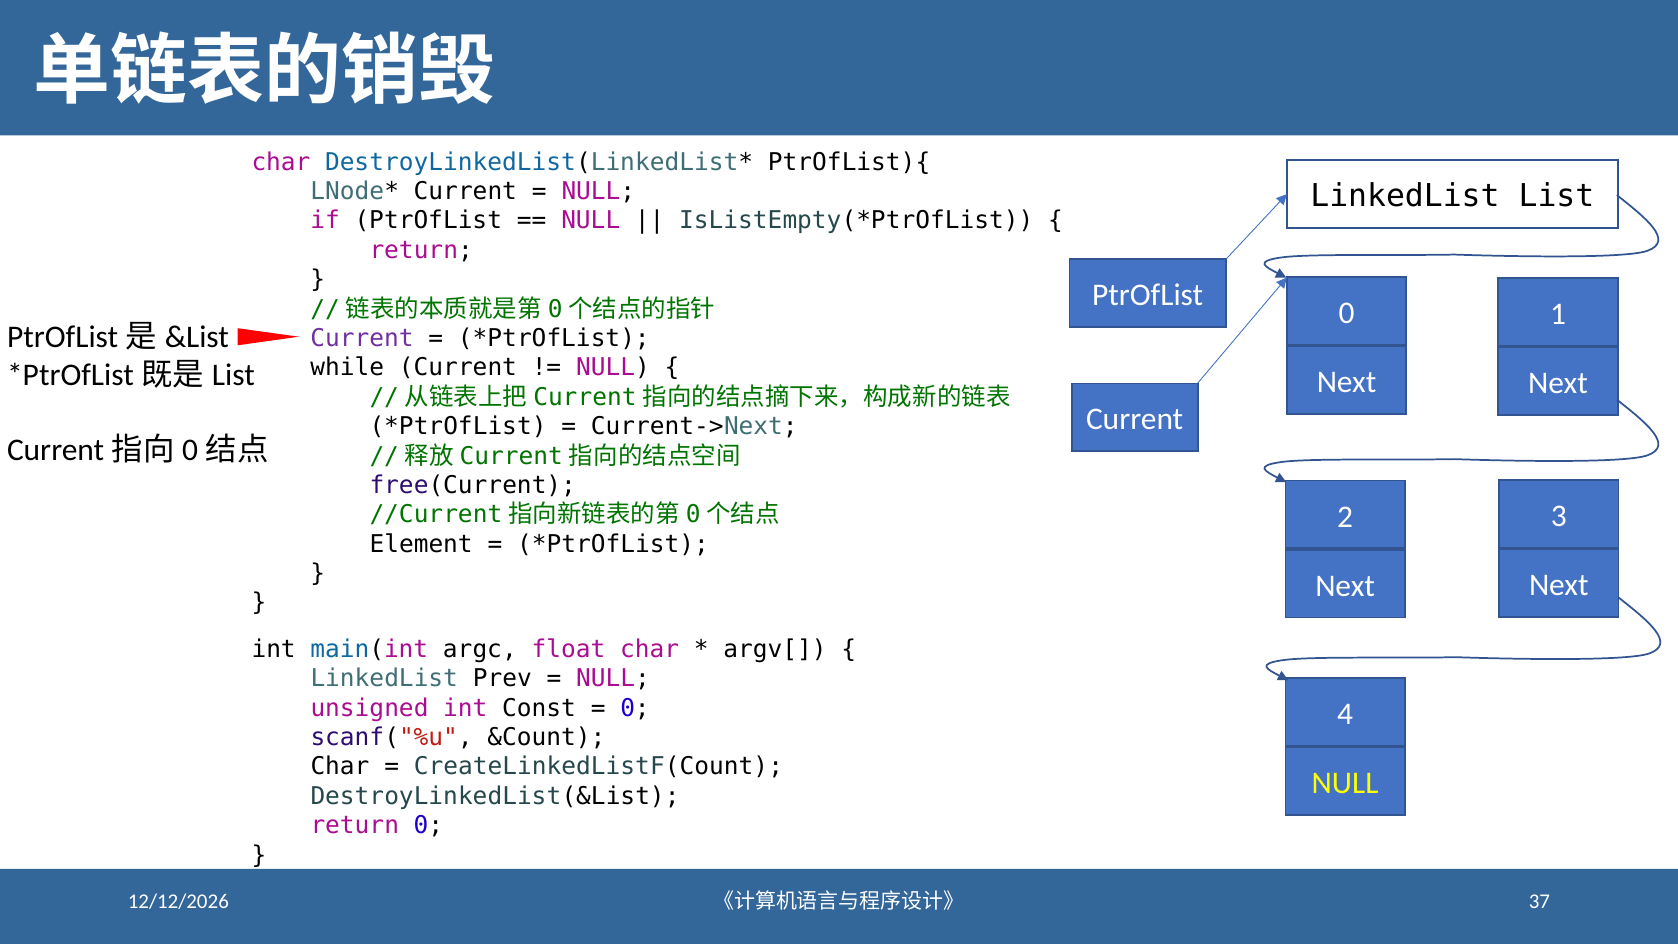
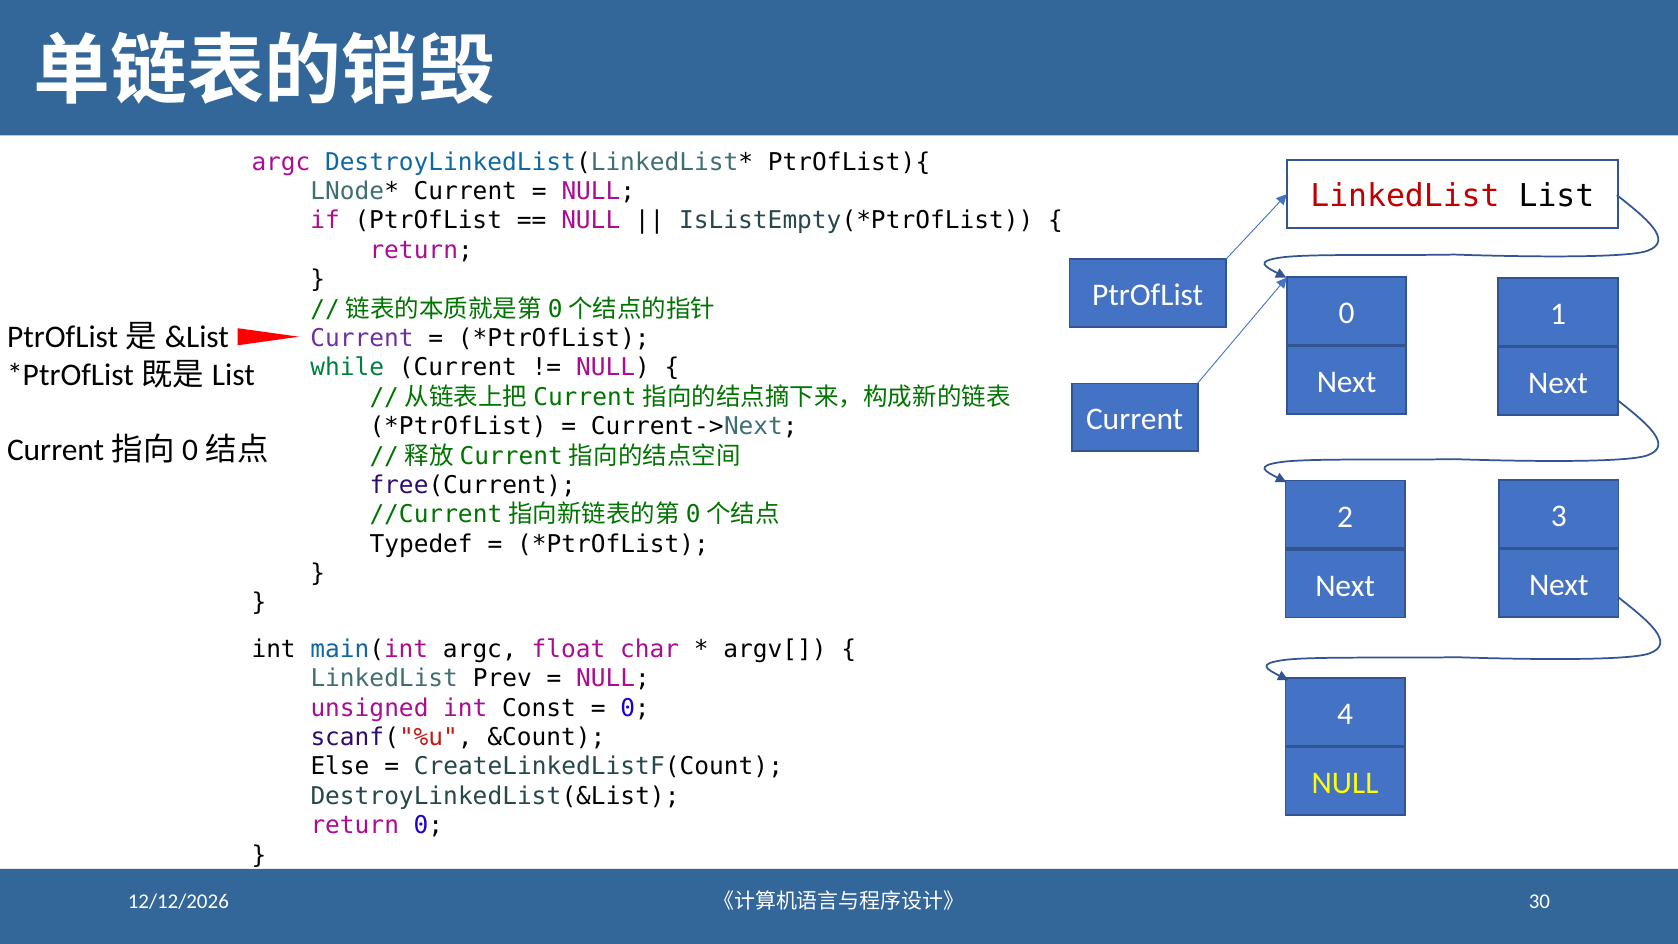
char at (281, 162): char -> argc
LinkedList at (1405, 196) colour: black -> red
while colour: black -> green
Element: Element -> Typedef
Char at (340, 767): Char -> Else
37: 37 -> 30
